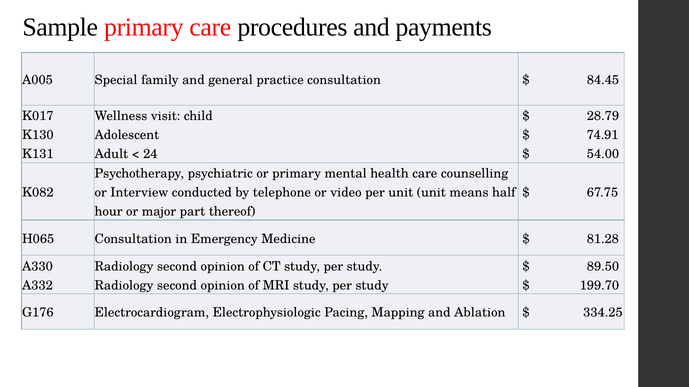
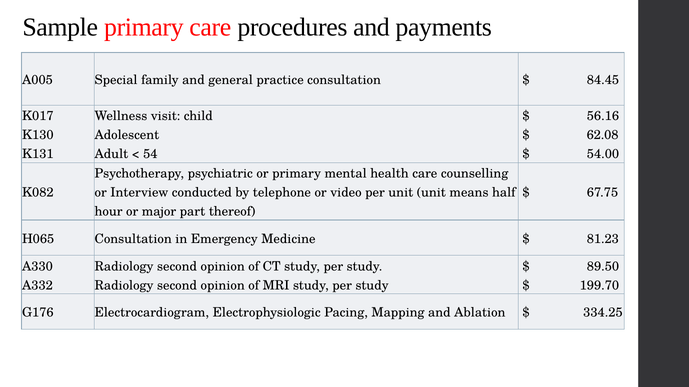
28.79: 28.79 -> 56.16
74.91: 74.91 -> 62.08
24: 24 -> 54
81.28: 81.28 -> 81.23
